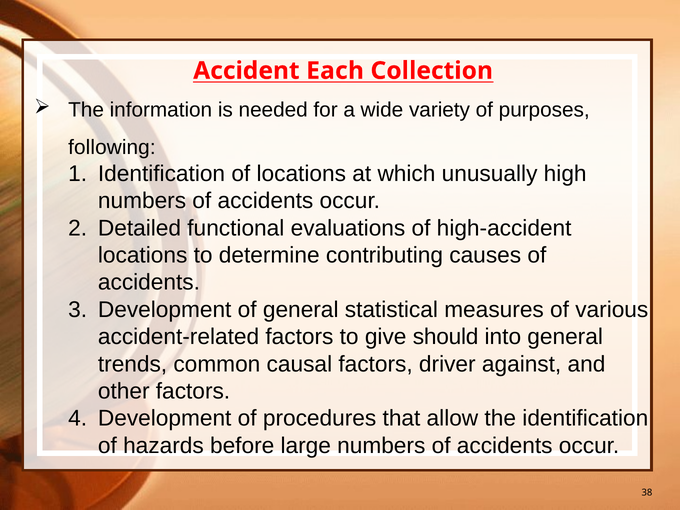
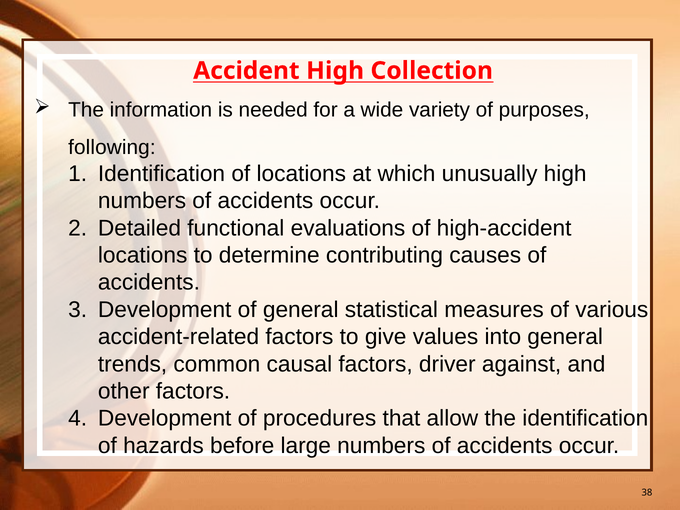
Accident Each: Each -> High
should: should -> values
